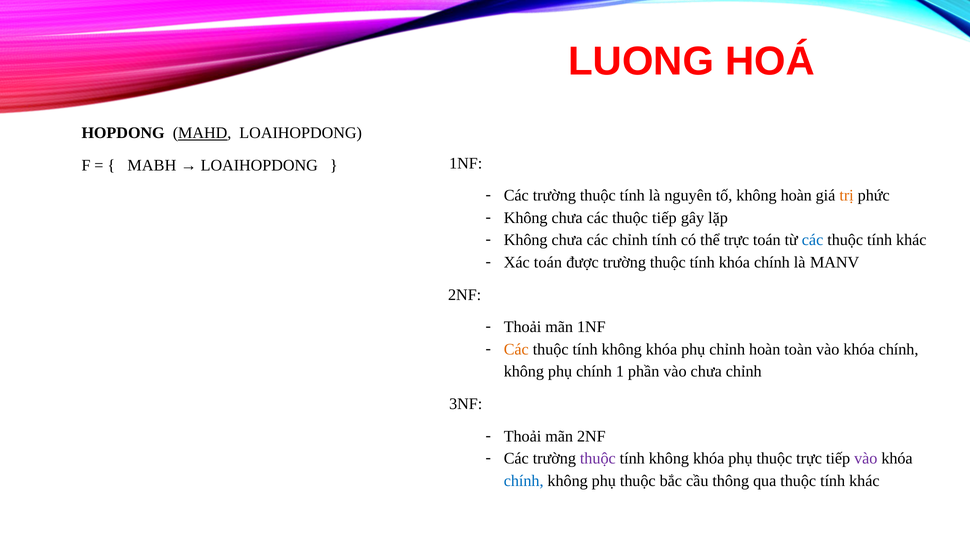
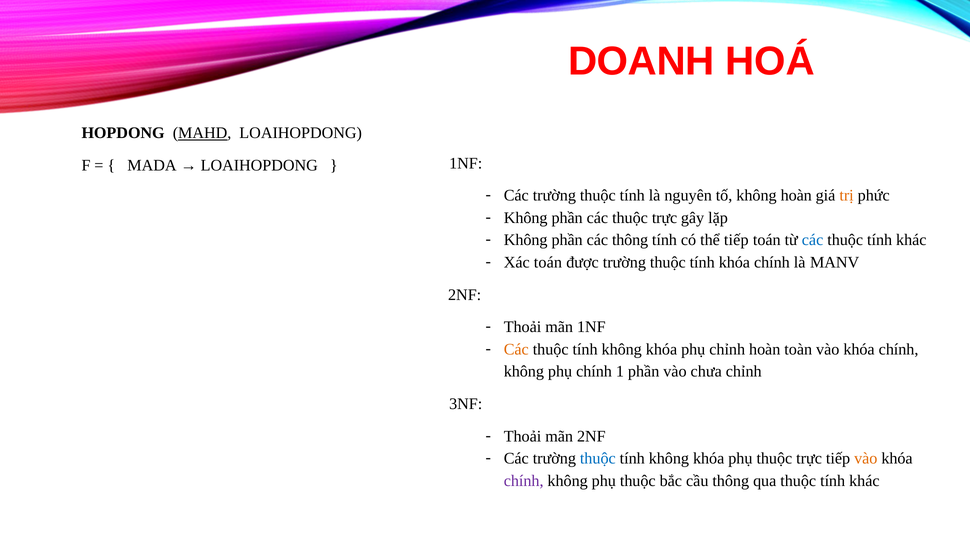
LUONG: LUONG -> DOANH
MABH: MABH -> MADA
chưa at (567, 218): chưa -> phần
các thuộc tiếp: tiếp -> trực
chưa at (567, 240): chưa -> phần
các chỉnh: chỉnh -> thông
thể trực: trực -> tiếp
thuộc at (598, 459) colour: purple -> blue
vào at (866, 459) colour: purple -> orange
chính at (524, 481) colour: blue -> purple
